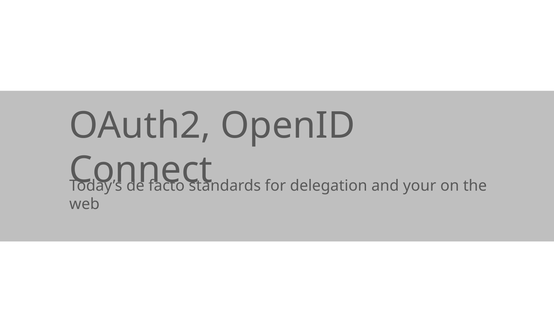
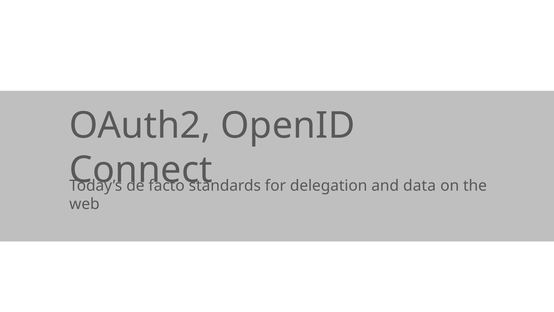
your: your -> data
